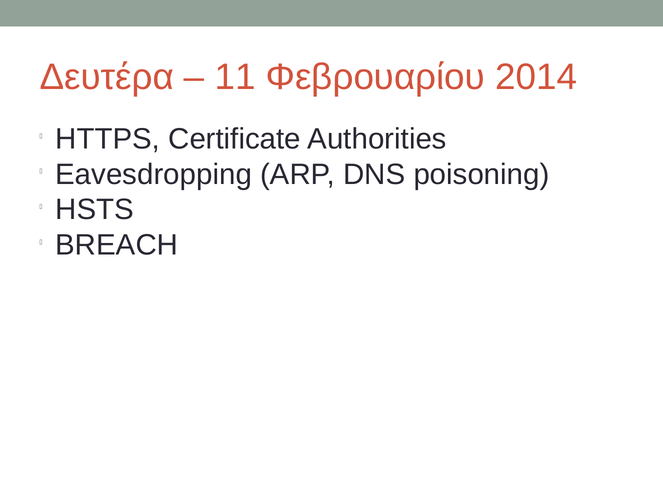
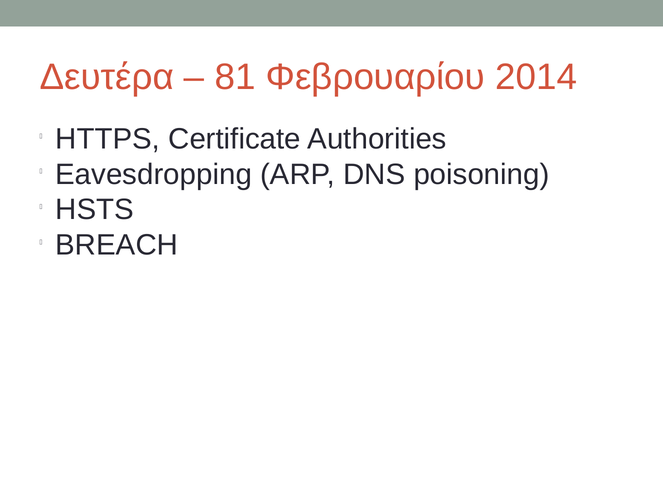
11: 11 -> 81
